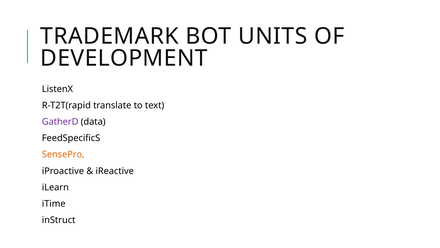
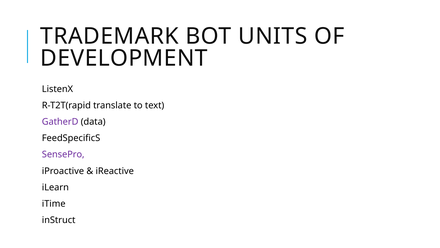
SensePro colour: orange -> purple
